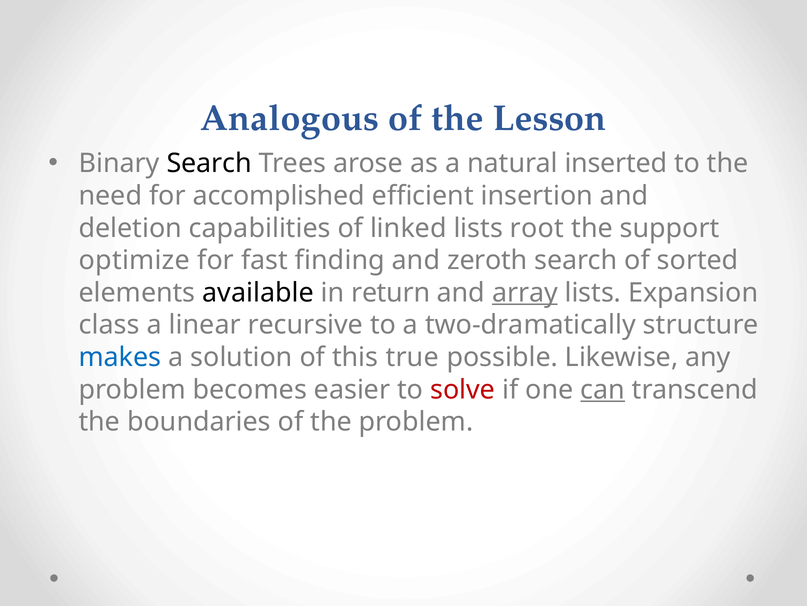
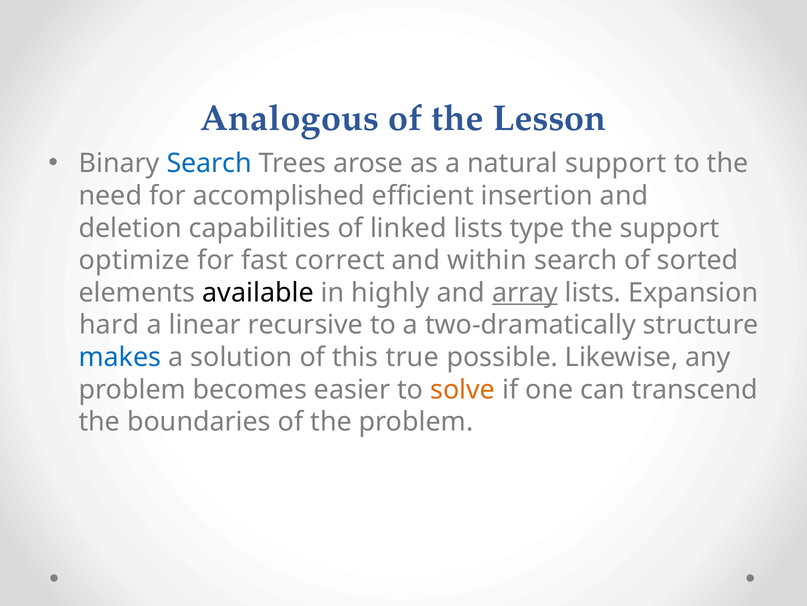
Search at (209, 163) colour: black -> blue
natural inserted: inserted -> support
root: root -> type
finding: finding -> correct
zeroth: zeroth -> within
return: return -> highly
class: class -> hard
solve colour: red -> orange
can underline: present -> none
